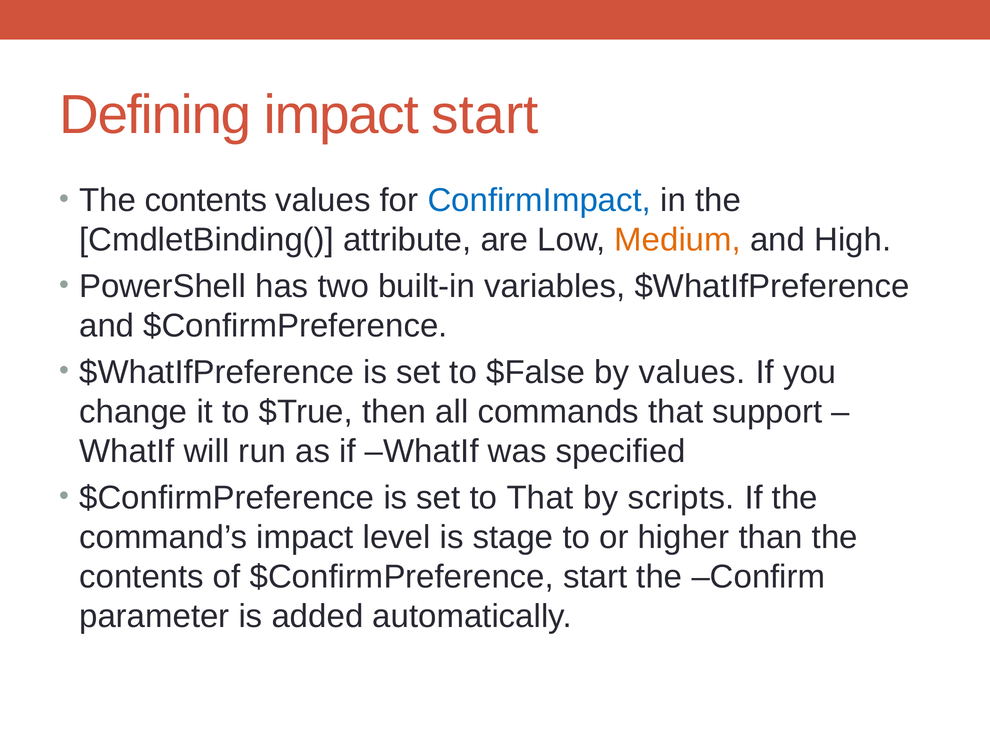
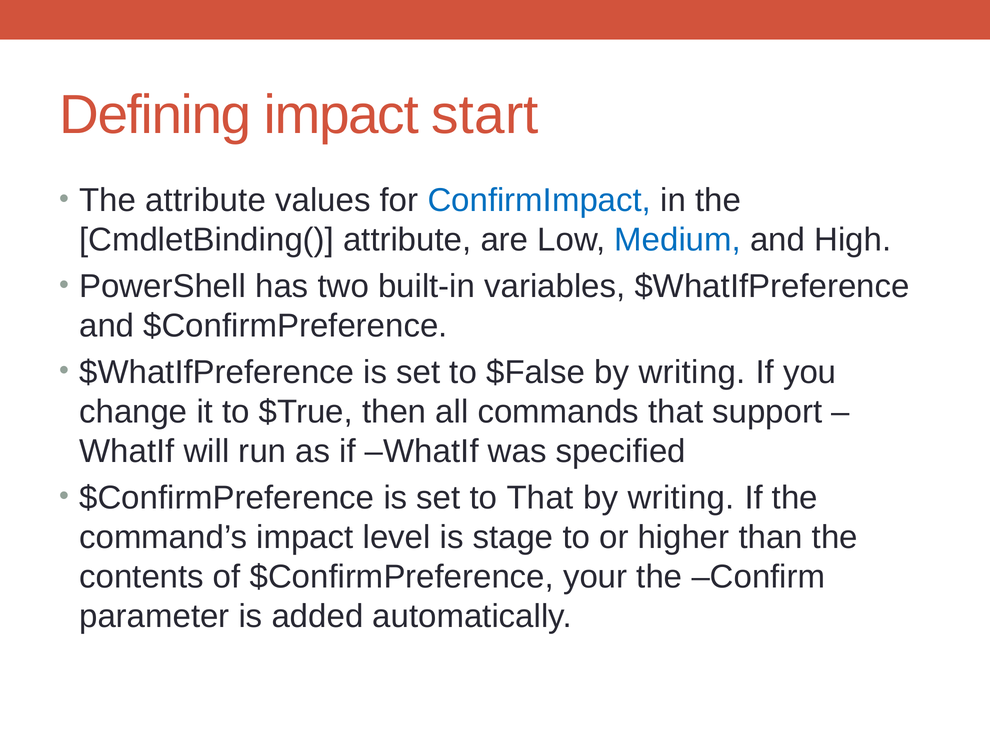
contents at (206, 200): contents -> attribute
Medium colour: orange -> blue
$False by values: values -> writing
scripts at (681, 497): scripts -> writing
$ConfirmPreference start: start -> your
